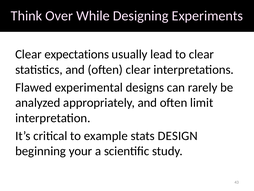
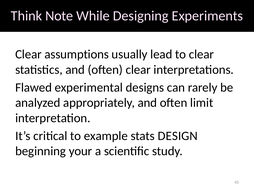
Over: Over -> Note
expectations: expectations -> assumptions
